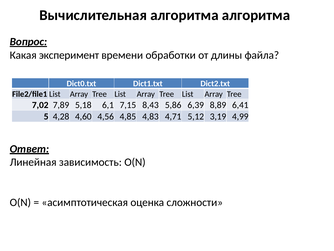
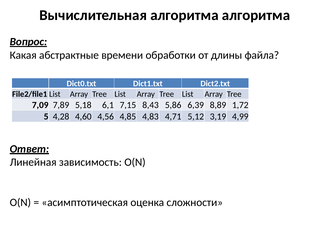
эксперимент: эксперимент -> абстрактные
7,02: 7,02 -> 7,09
6,41: 6,41 -> 1,72
